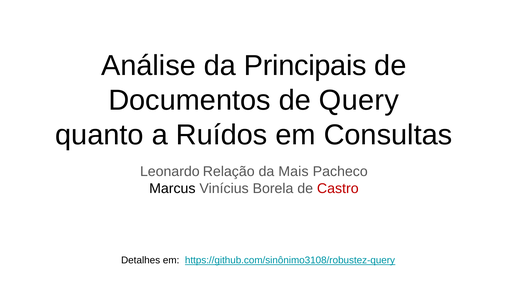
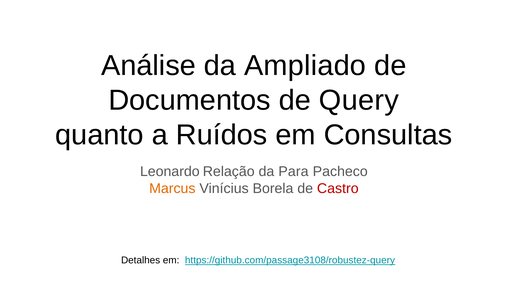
Principais: Principais -> Ampliado
Mais: Mais -> Para
Marcus colour: black -> orange
https://github.com/sinônimo3108/robustez-query: https://github.com/sinônimo3108/robustez-query -> https://github.com/passage3108/robustez-query
